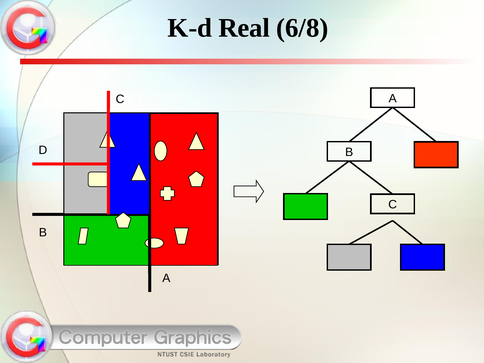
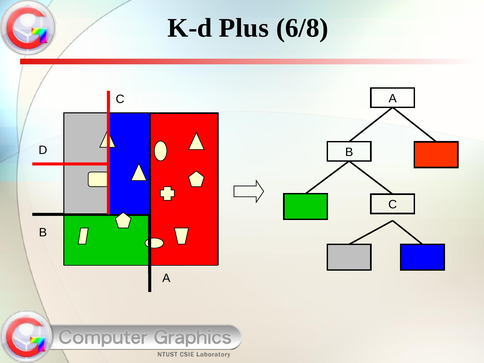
Real: Real -> Plus
